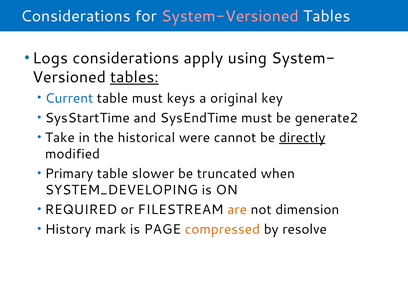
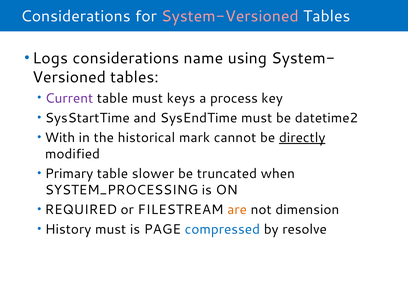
apply: apply -> name
tables at (134, 77) underline: present -> none
Current colour: blue -> purple
original: original -> process
generate2: generate2 -> datetime2
Take: Take -> With
were: were -> mark
SYSTEM_DEVELOPING: SYSTEM_DEVELOPING -> SYSTEM_PROCESSING
History mark: mark -> must
compressed colour: orange -> blue
